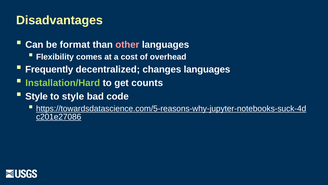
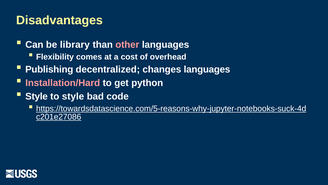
format: format -> library
Frequently: Frequently -> Publishing
Installation/Hard colour: light green -> pink
counts: counts -> python
